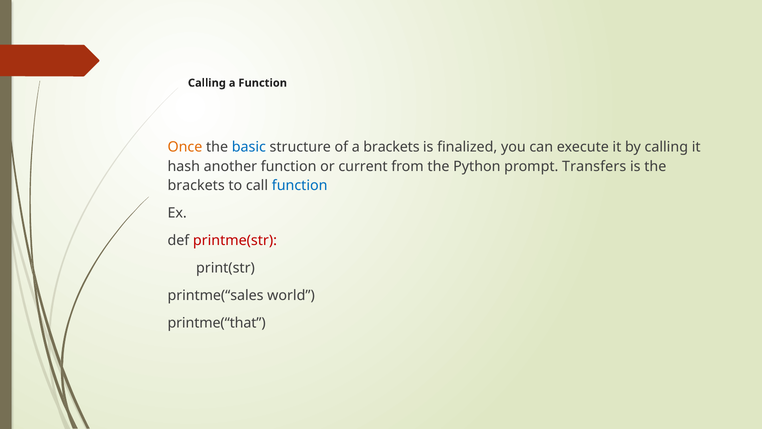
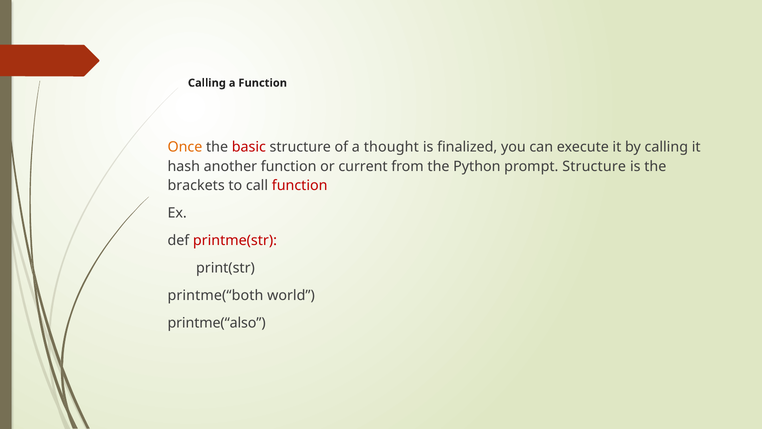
basic colour: blue -> red
a brackets: brackets -> thought
prompt Transfers: Transfers -> Structure
function at (300, 186) colour: blue -> red
printme(“sales: printme(“sales -> printme(“both
printme(“that: printme(“that -> printme(“also
